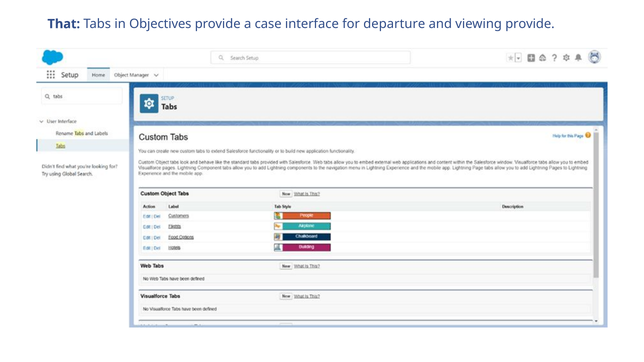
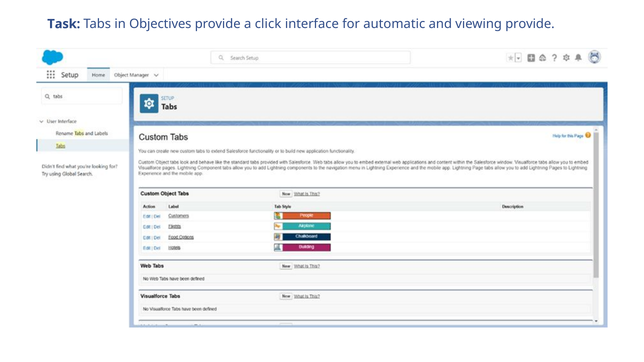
That: That -> Task
case: case -> click
departure: departure -> automatic
